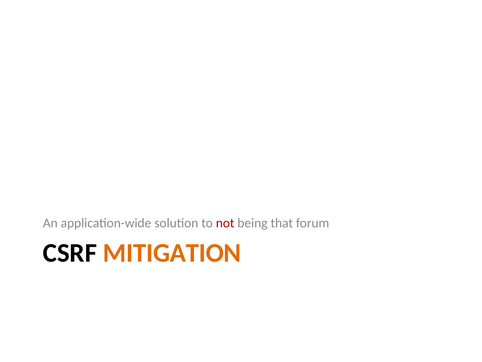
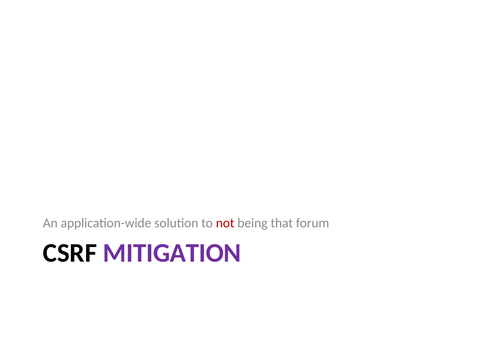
MITIGATION colour: orange -> purple
